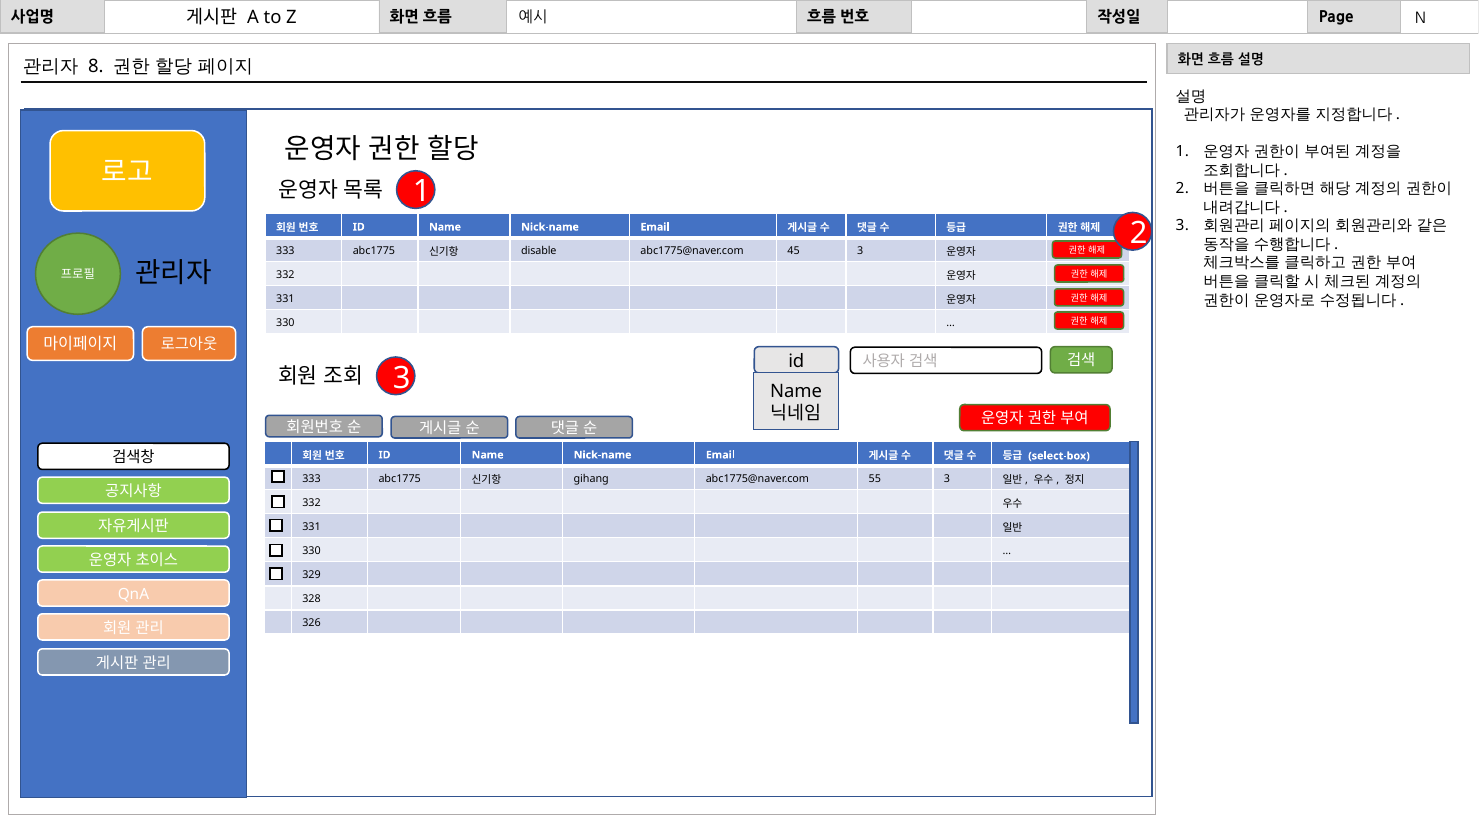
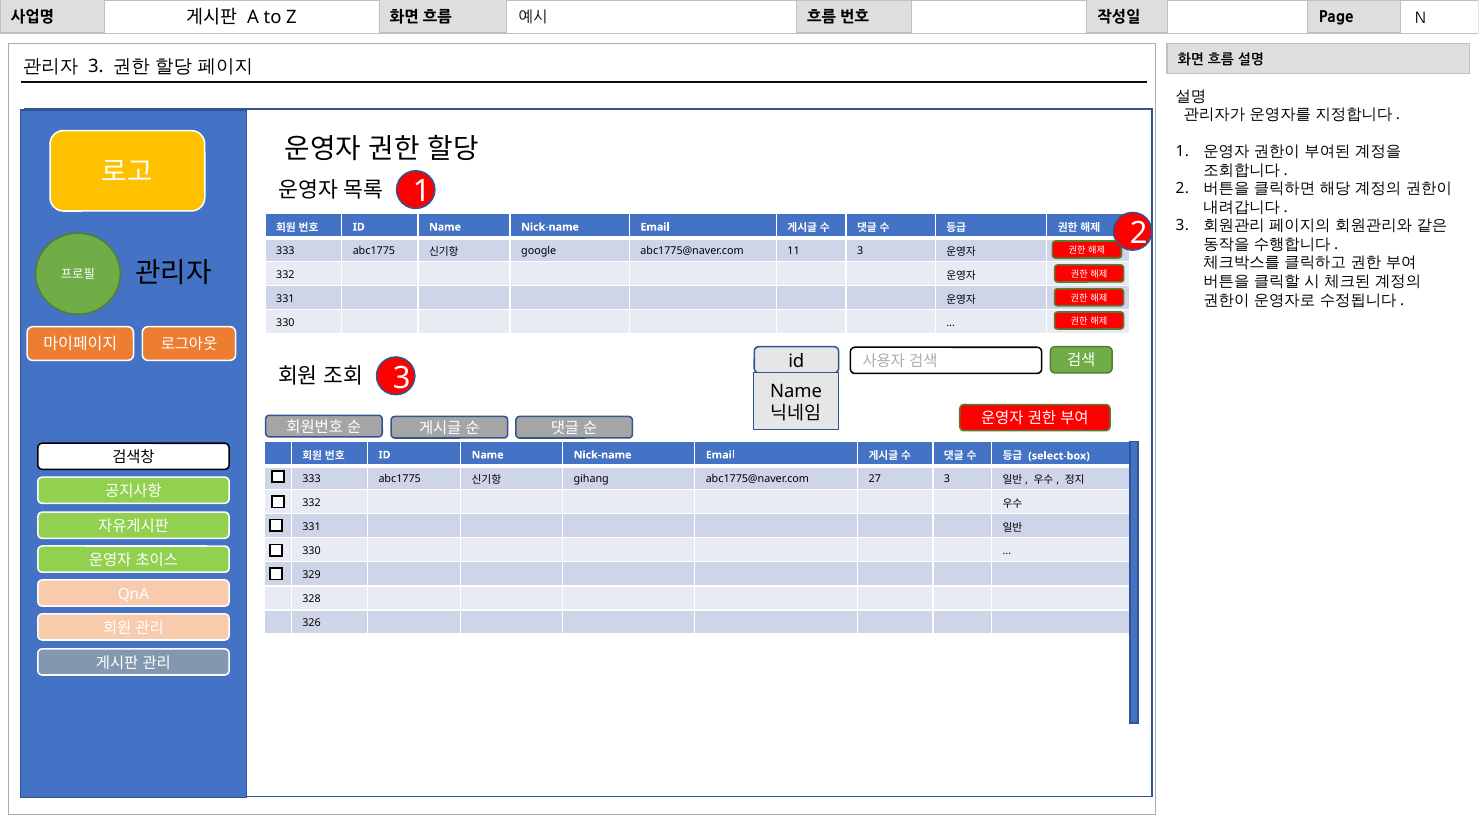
8 at (96, 66): 8 -> 3
disable: disable -> google
45: 45 -> 11
55: 55 -> 27
